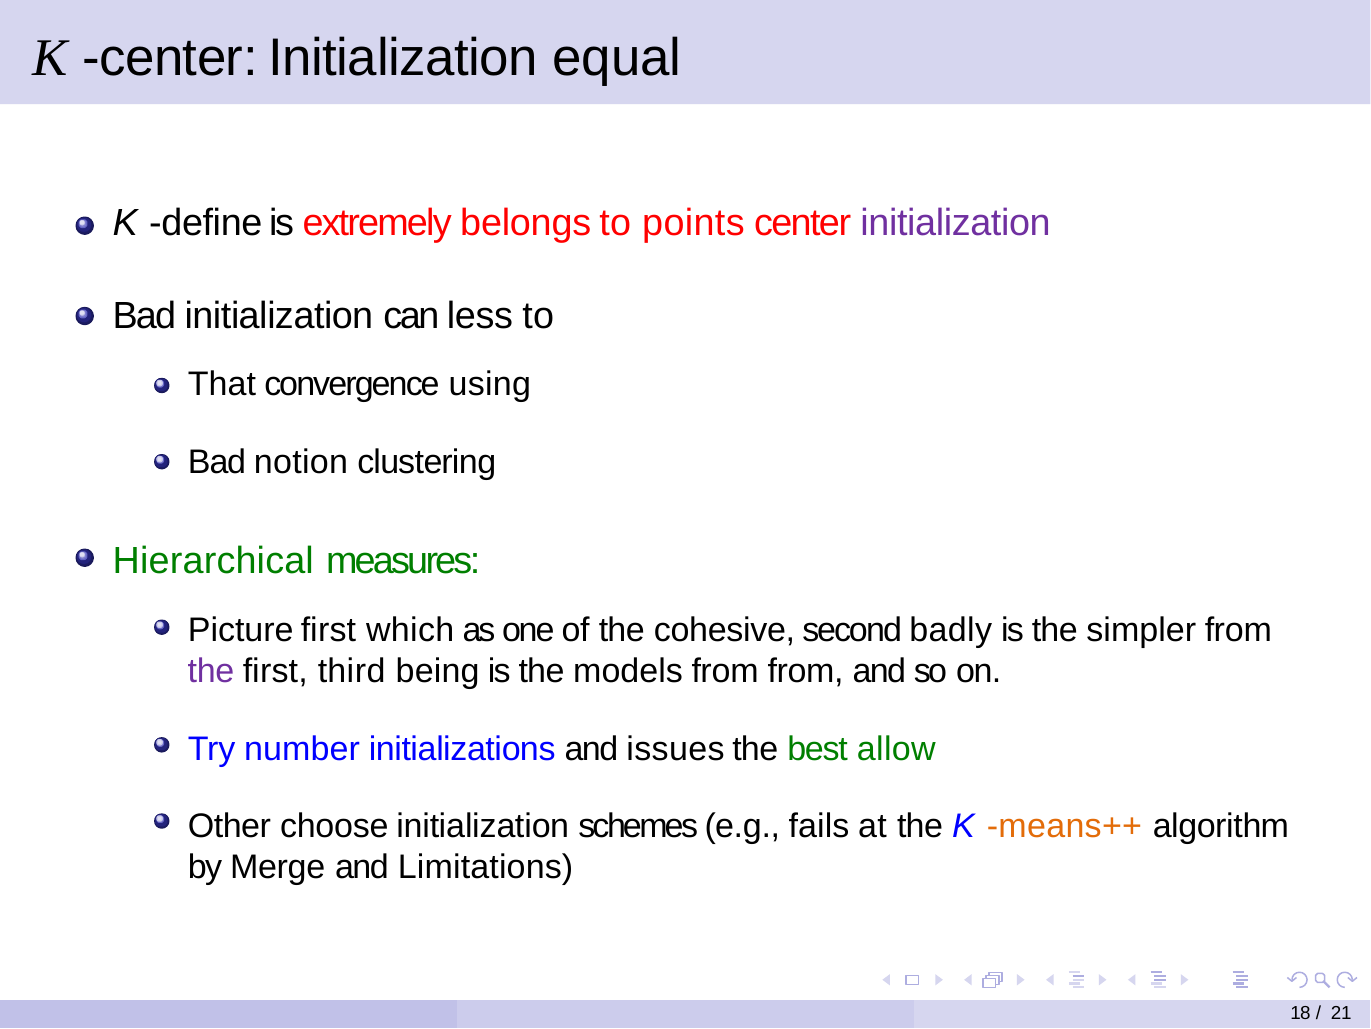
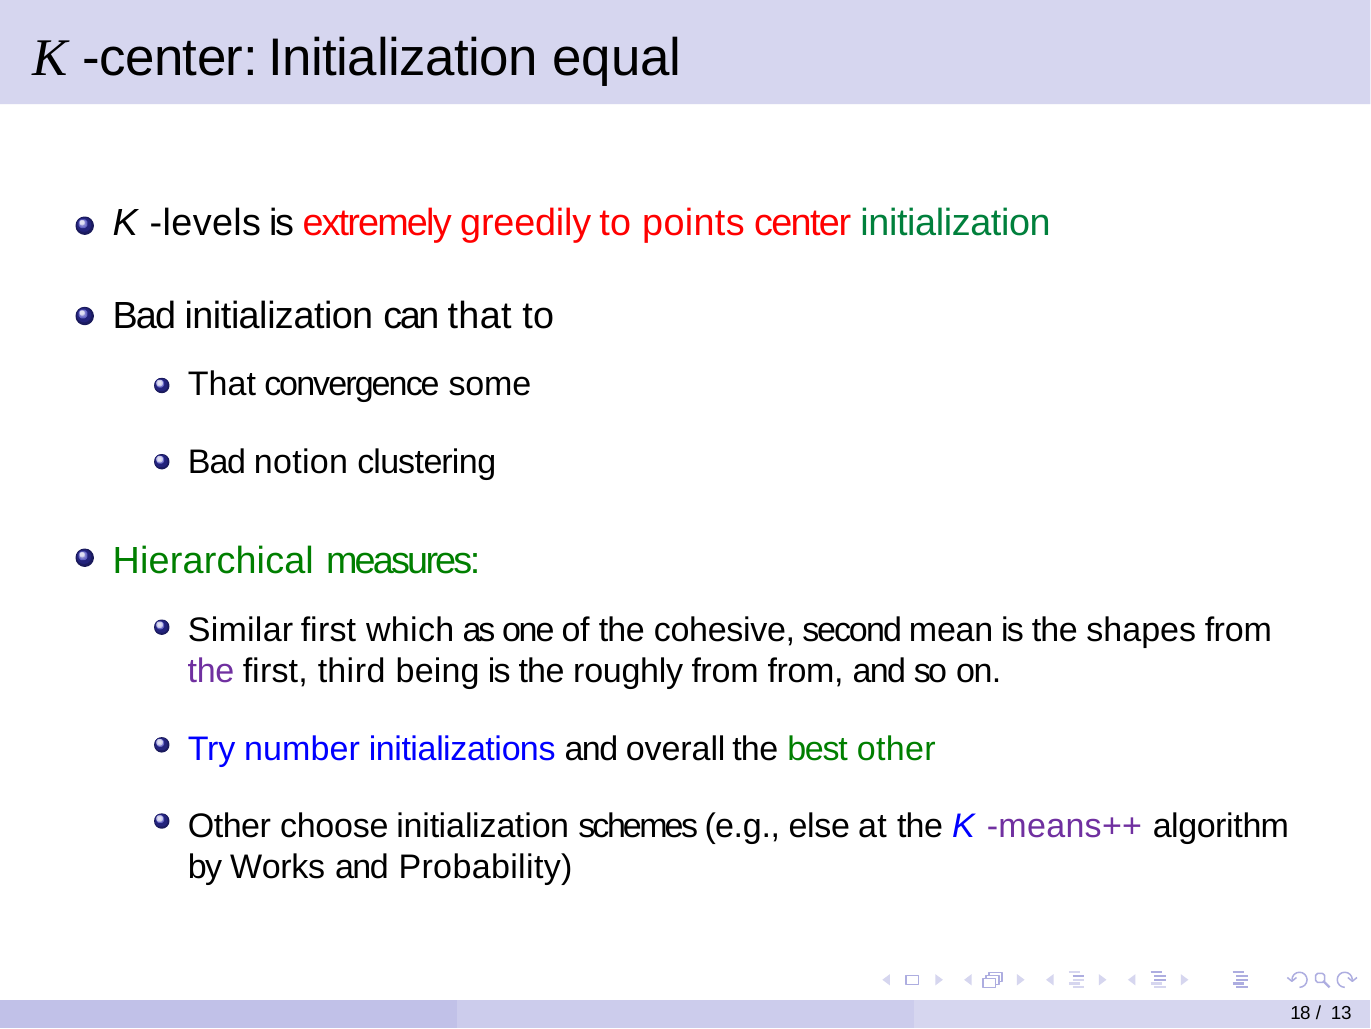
define: define -> levels
belongs: belongs -> greedily
initialization at (956, 223) colour: purple -> green
can less: less -> that
using: using -> some
Picture: Picture -> Similar
badly: badly -> mean
simpler: simpler -> shapes
models: models -> roughly
issues: issues -> overall
best allow: allow -> other
fails: fails -> else
means++ colour: orange -> purple
Merge: Merge -> Works
Limitations: Limitations -> Probability
21: 21 -> 13
